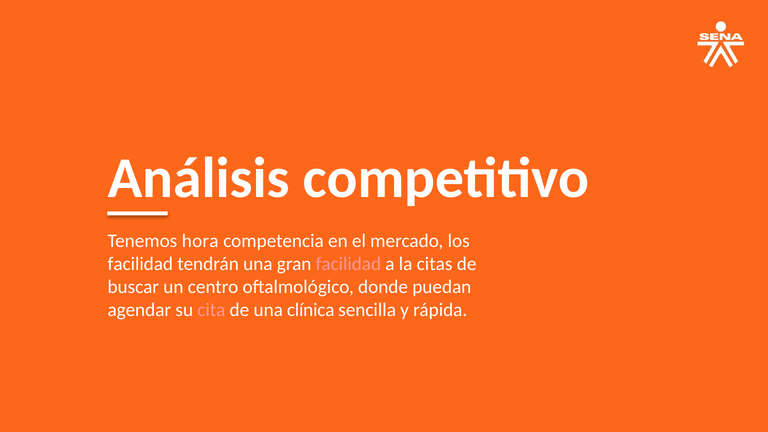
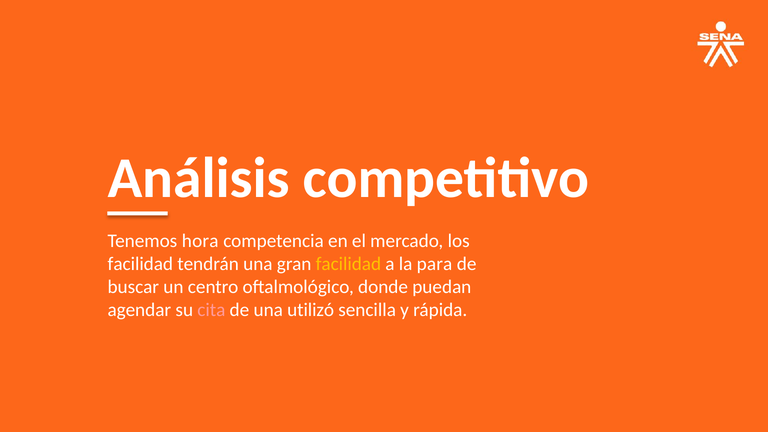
facilidad at (348, 264) colour: pink -> yellow
citas: citas -> para
clínica: clínica -> utilizó
